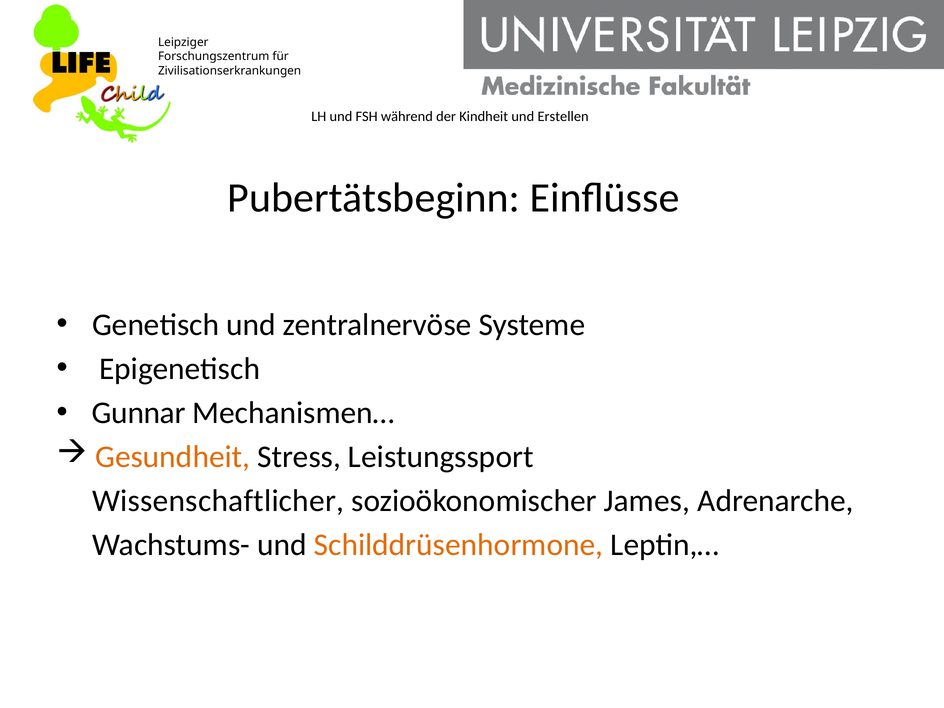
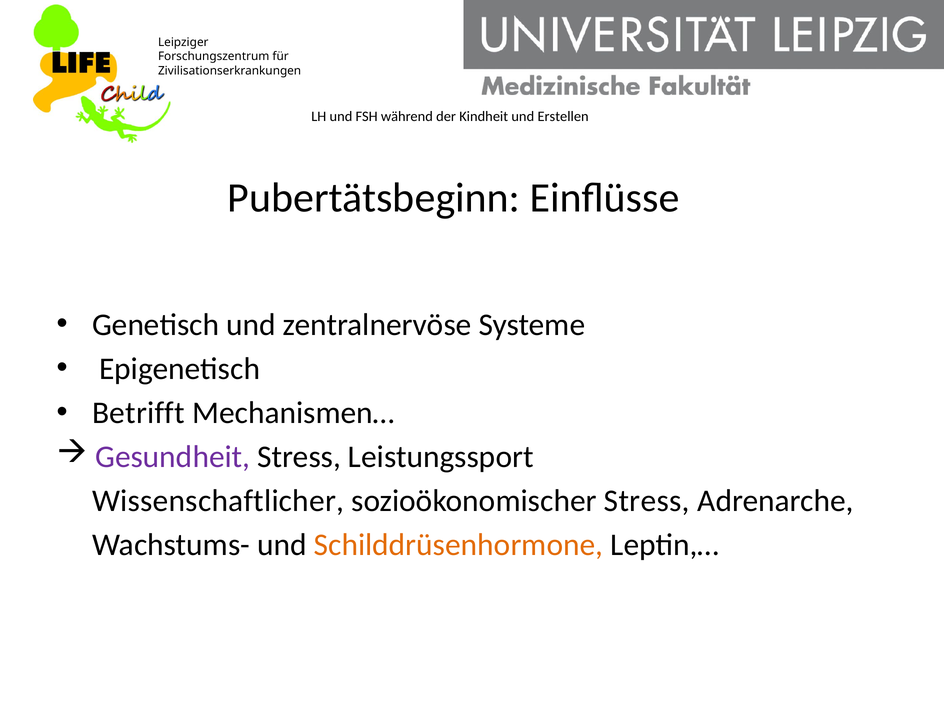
Gunnar: Gunnar -> Betrifft
Gesundheit colour: orange -> purple
sozioökonomischer James: James -> Stress
